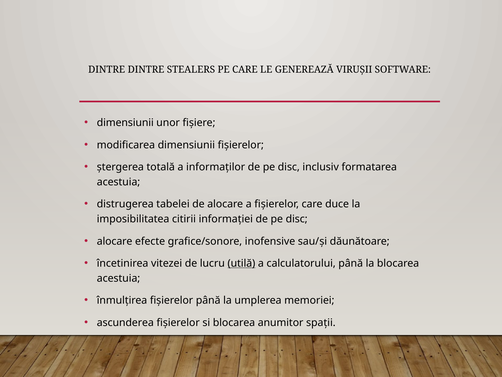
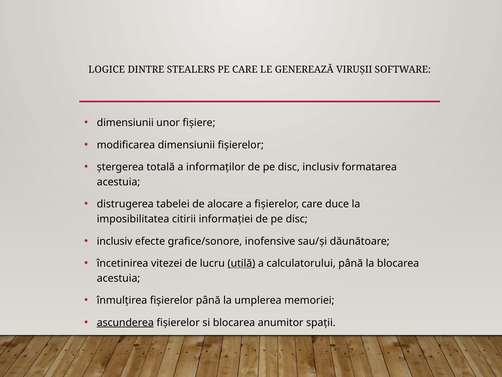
DINTRE at (107, 69): DINTRE -> LOGICE
alocare at (115, 241): alocare -> inclusiv
ascunderea underline: none -> present
